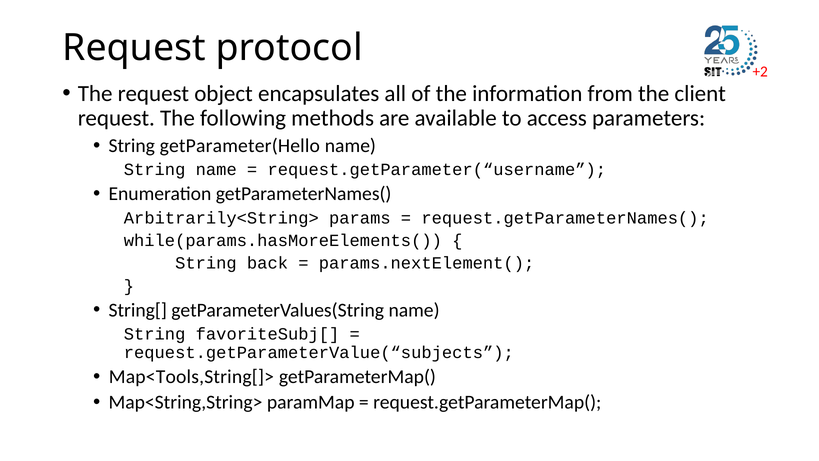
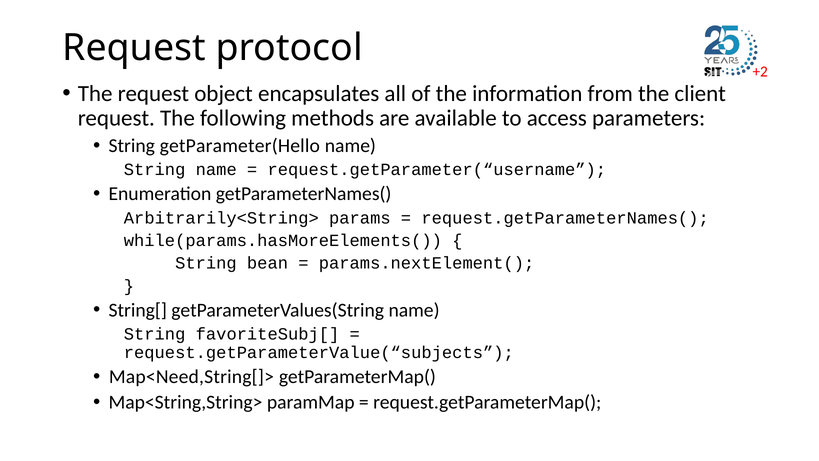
back: back -> bean
Map<Tools,String[]>: Map<Tools,String[]> -> Map<Need,String[]>
